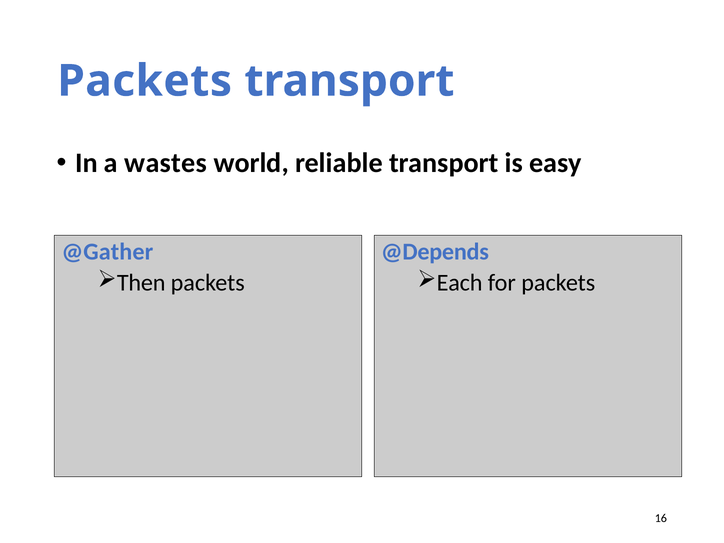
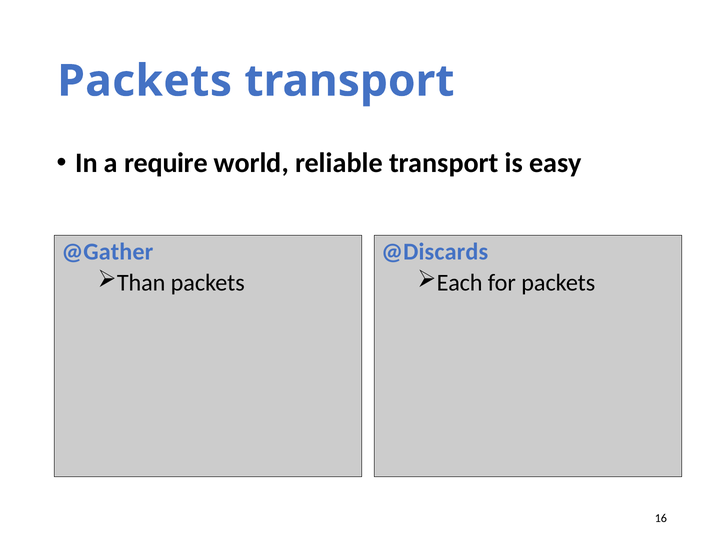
wastes: wastes -> require
@Depends: @Depends -> @Discards
Then: Then -> Than
